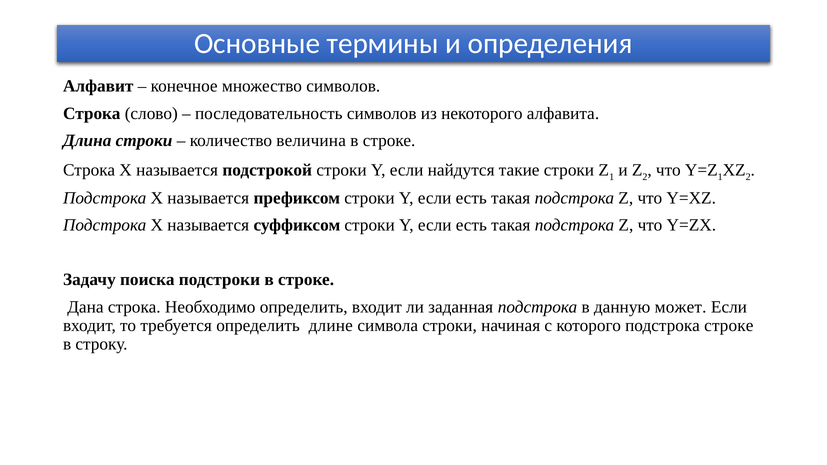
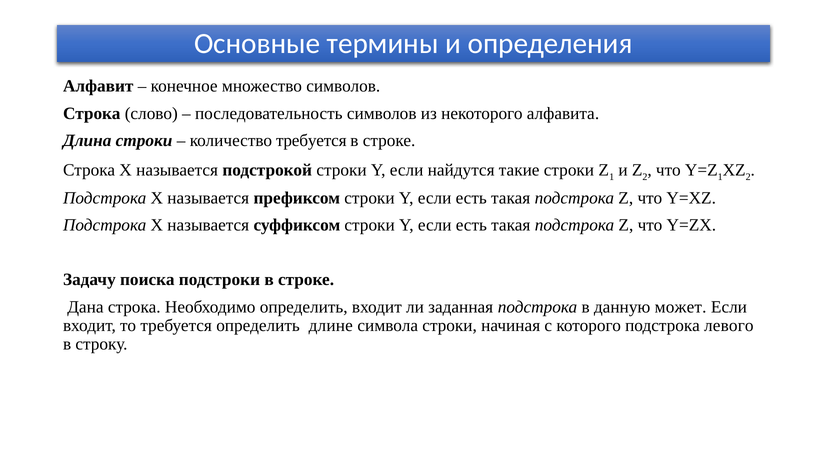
количество величина: величина -> требуется
подстрока строке: строке -> левого
